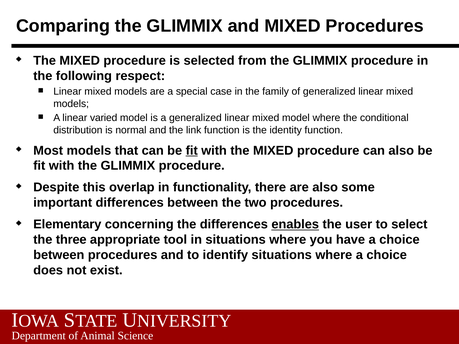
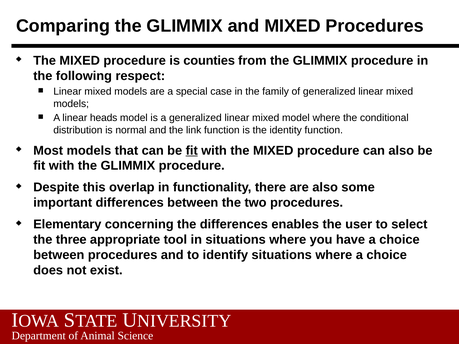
selected: selected -> counties
varied: varied -> heads
enables underline: present -> none
